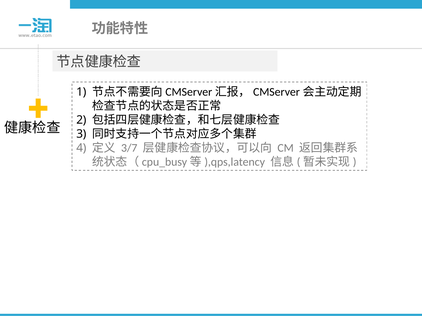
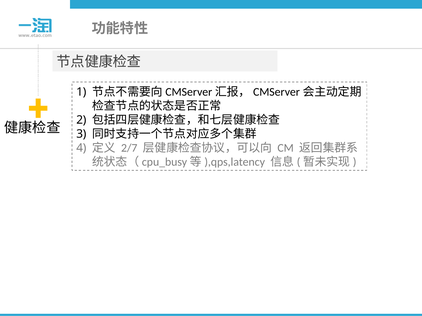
3/7: 3/7 -> 2/7
